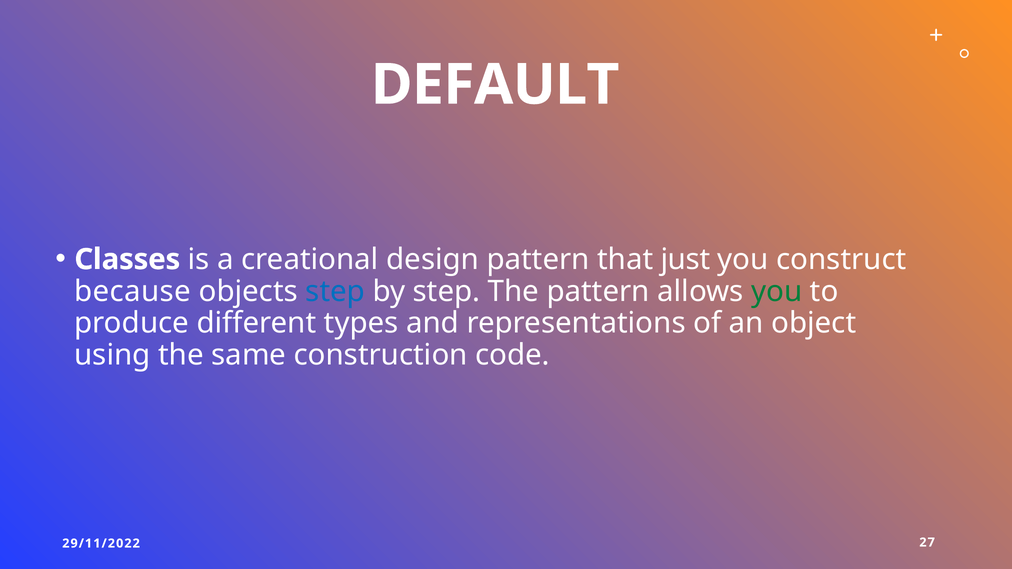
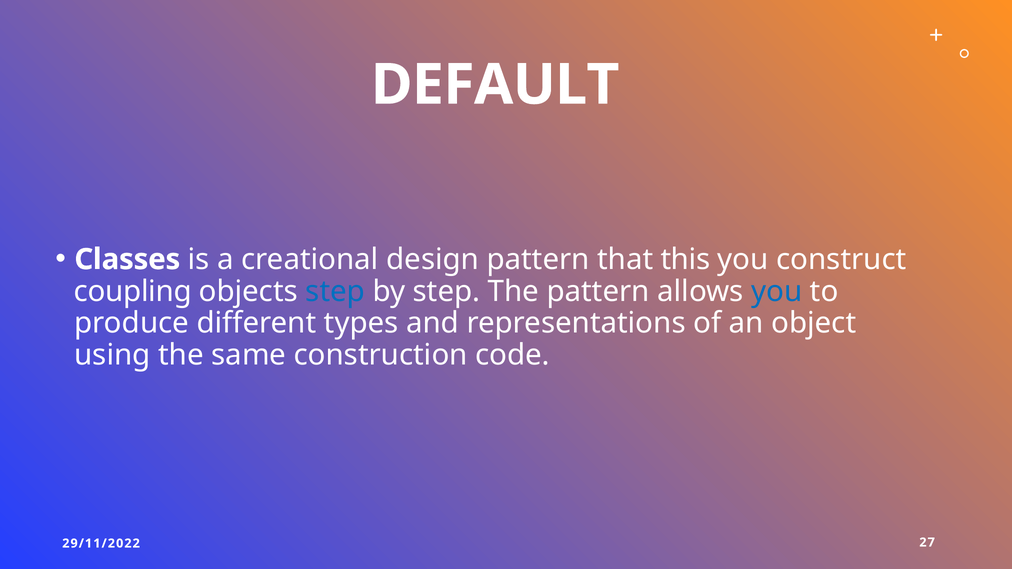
just: just -> this
because: because -> coupling
you at (777, 291) colour: green -> blue
